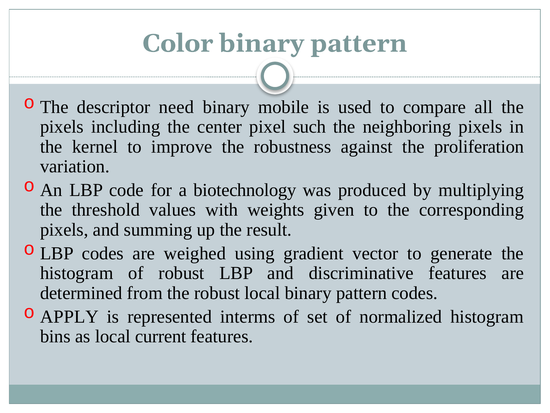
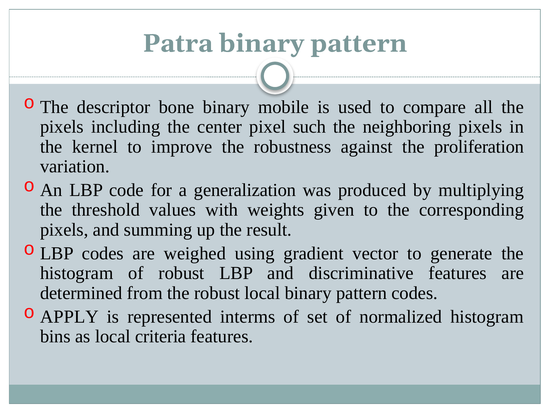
Color: Color -> Patra
need: need -> bone
biotechnology: biotechnology -> generalization
current: current -> criteria
